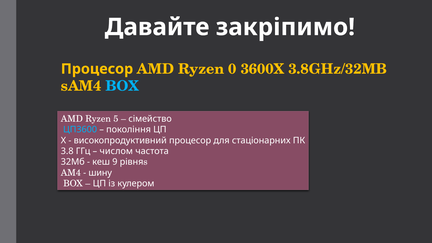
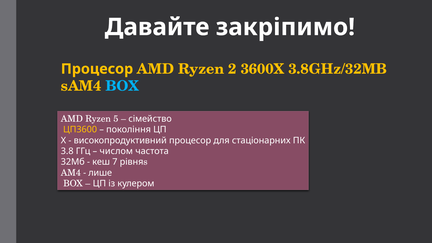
0: 0 -> 2
ЦП3600 colour: light blue -> yellow
9: 9 -> 7
шину: шину -> лише
